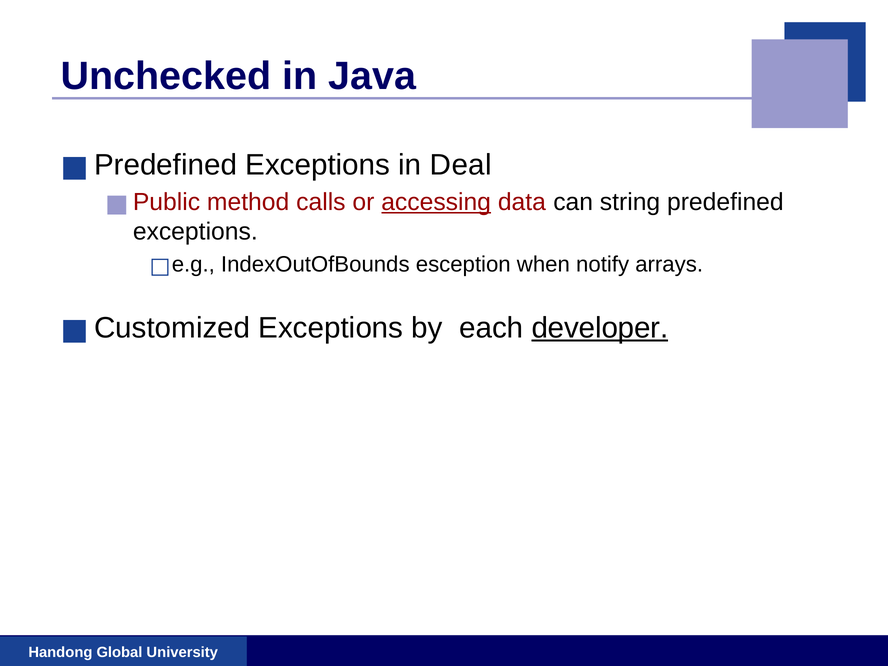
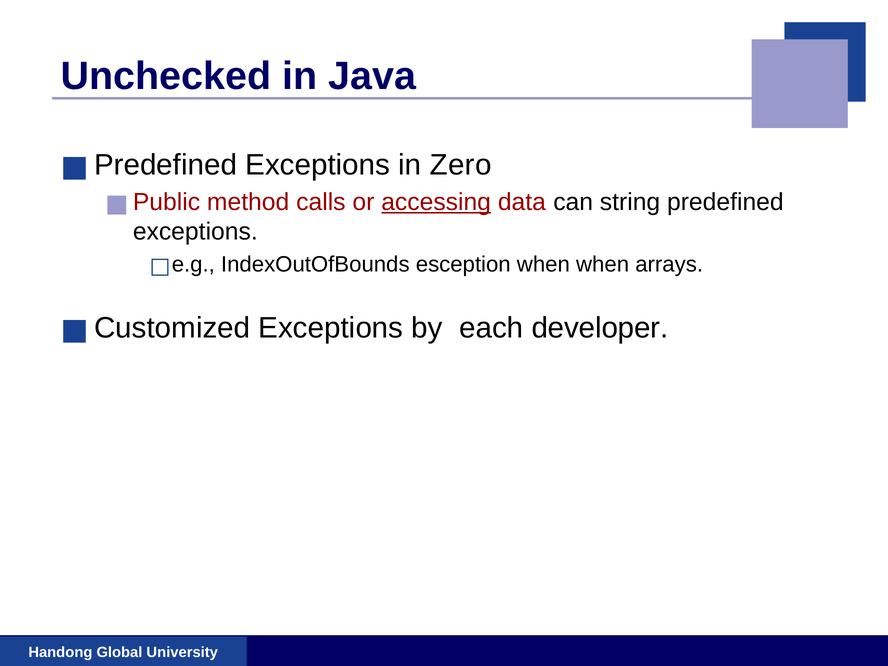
Deal: Deal -> Zero
when notify: notify -> when
developer underline: present -> none
